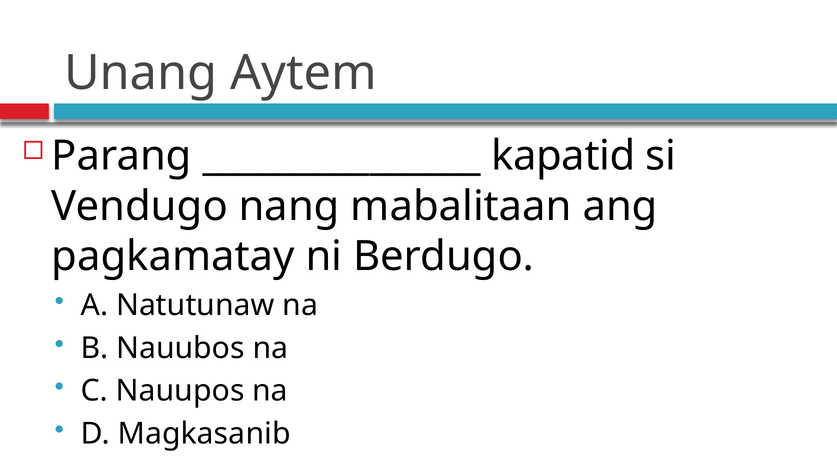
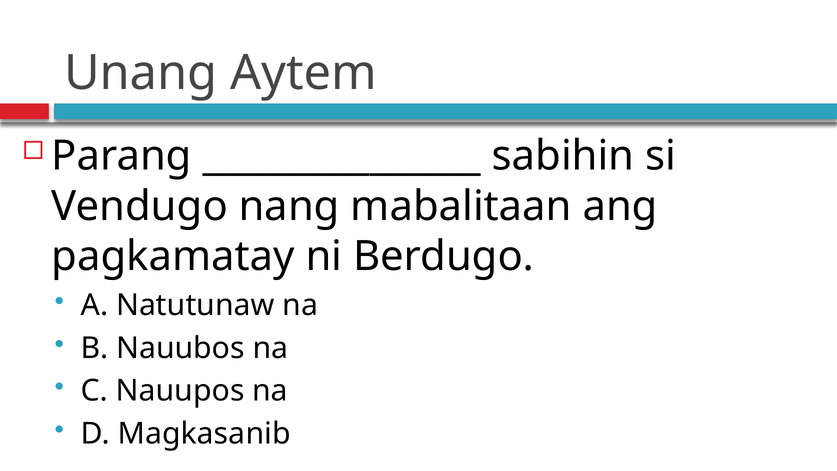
kapatid: kapatid -> sabihin
